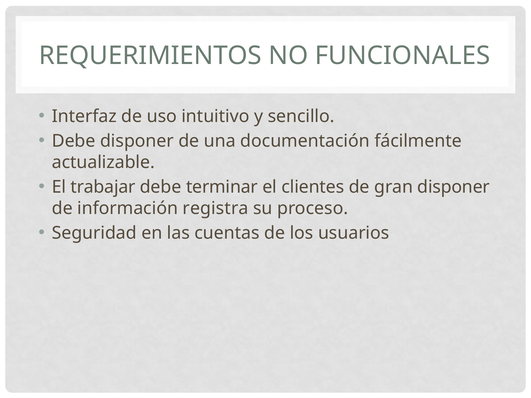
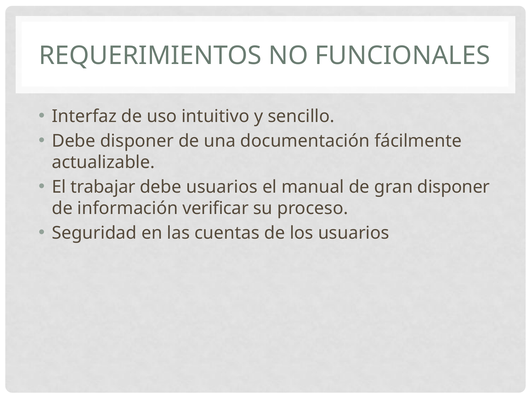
debe terminar: terminar -> usuarios
clientes: clientes -> manual
registra: registra -> verificar
